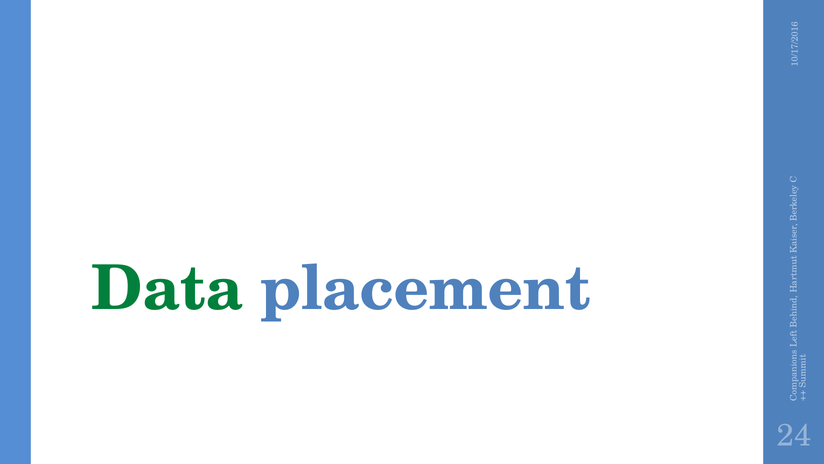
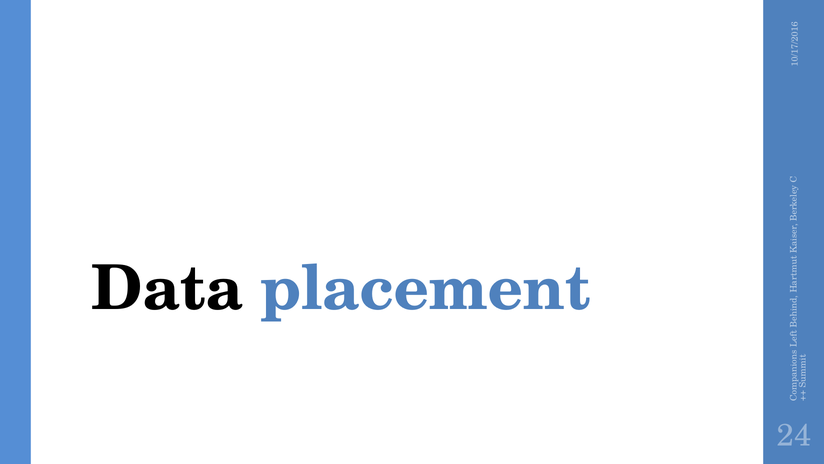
Data colour: green -> black
